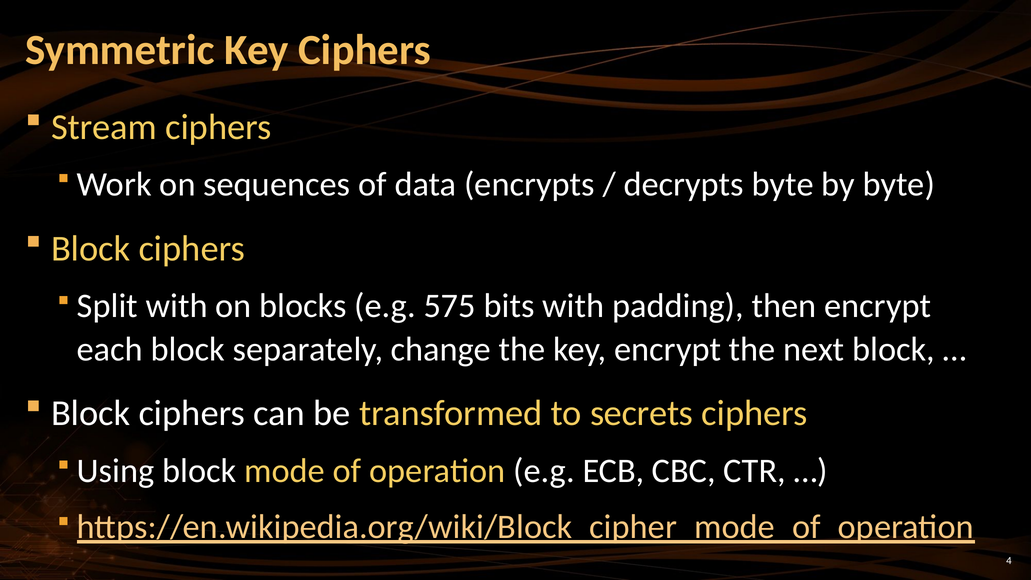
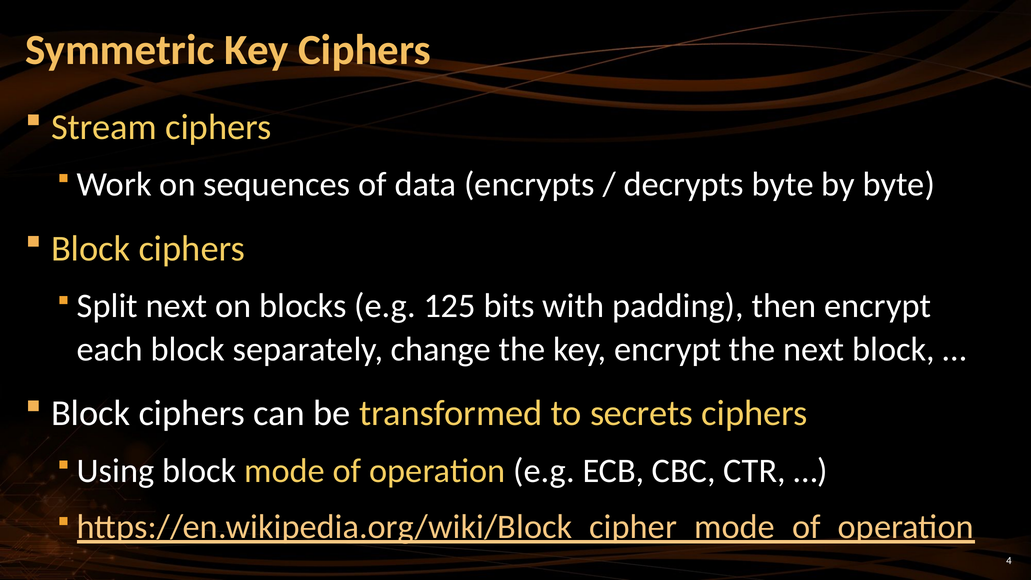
Split with: with -> next
575: 575 -> 125
